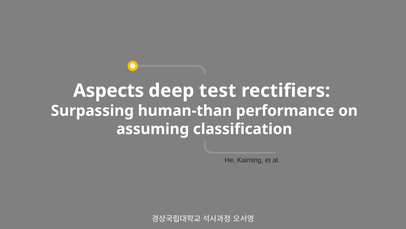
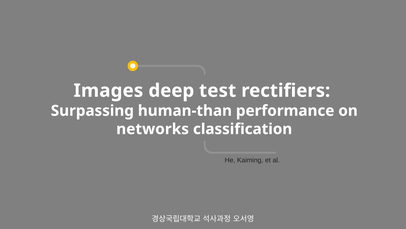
Aspects: Aspects -> Images
assuming: assuming -> networks
